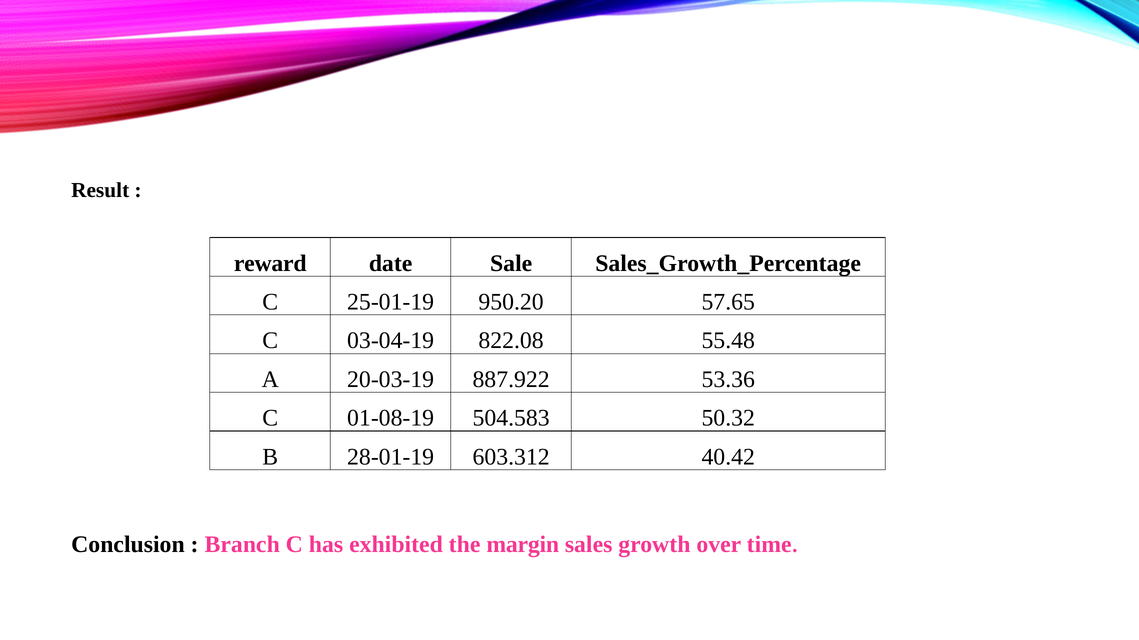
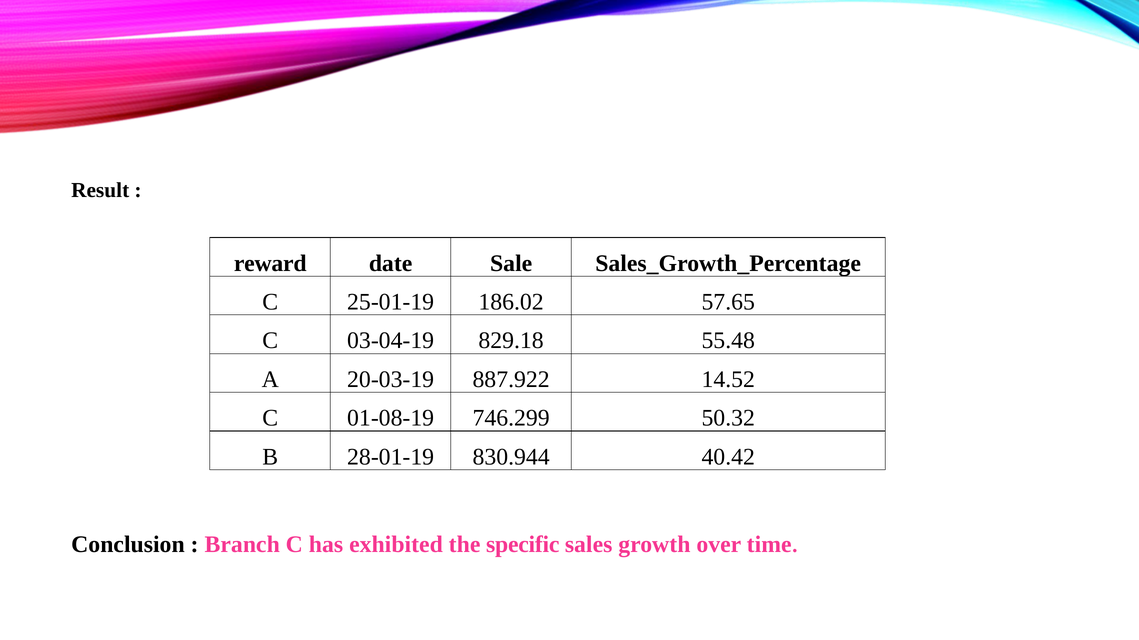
950.20: 950.20 -> 186.02
822.08: 822.08 -> 829.18
53.36: 53.36 -> 14.52
504.583: 504.583 -> 746.299
603.312: 603.312 -> 830.944
margin: margin -> specific
